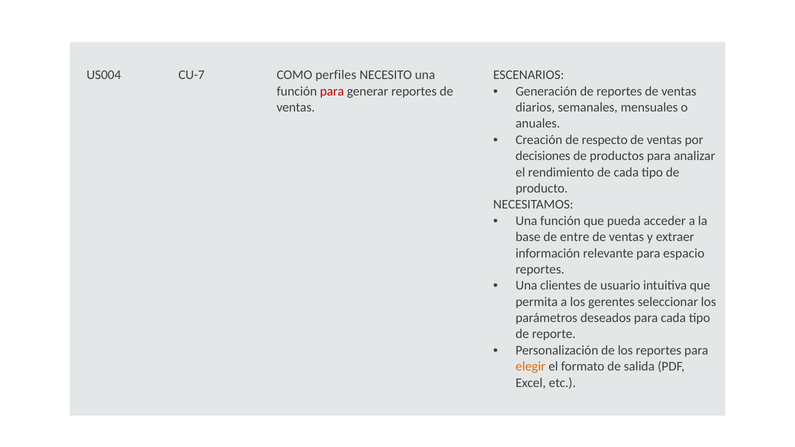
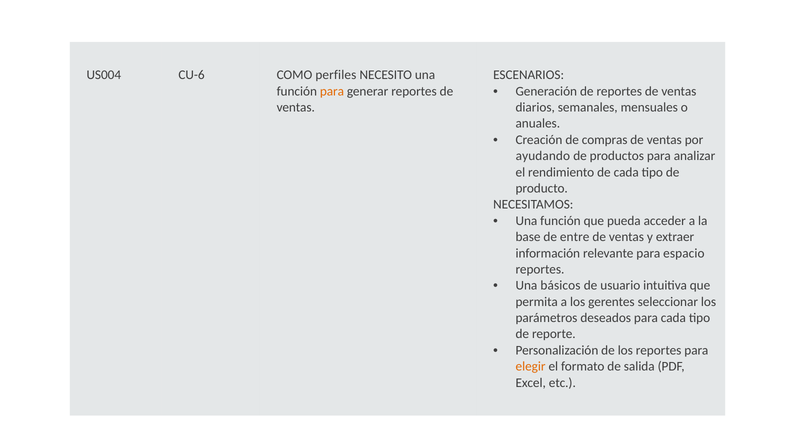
CU-7: CU-7 -> CU-6
para at (332, 91) colour: red -> orange
respecto: respecto -> compras
decisiones: decisiones -> ayudando
clientes: clientes -> básicos
